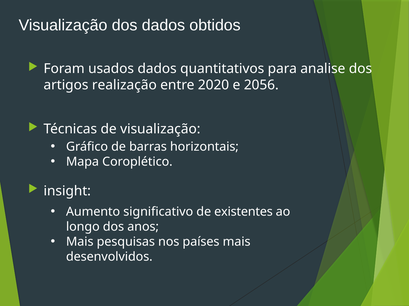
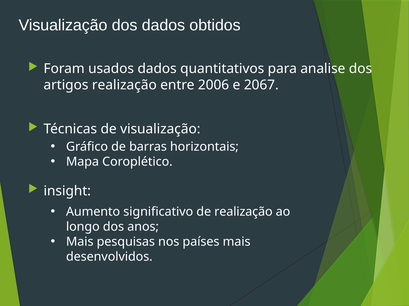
2020: 2020 -> 2006
2056: 2056 -> 2067
de existentes: existentes -> realização
